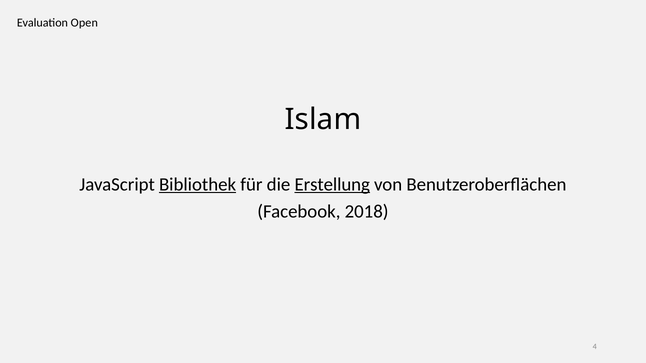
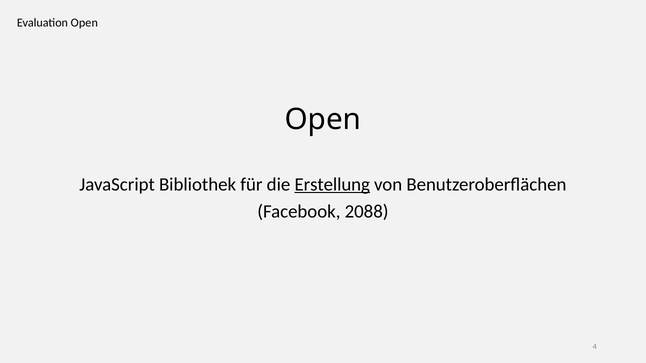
Islam at (323, 120): Islam -> Open
Bibliothek underline: present -> none
2018: 2018 -> 2088
